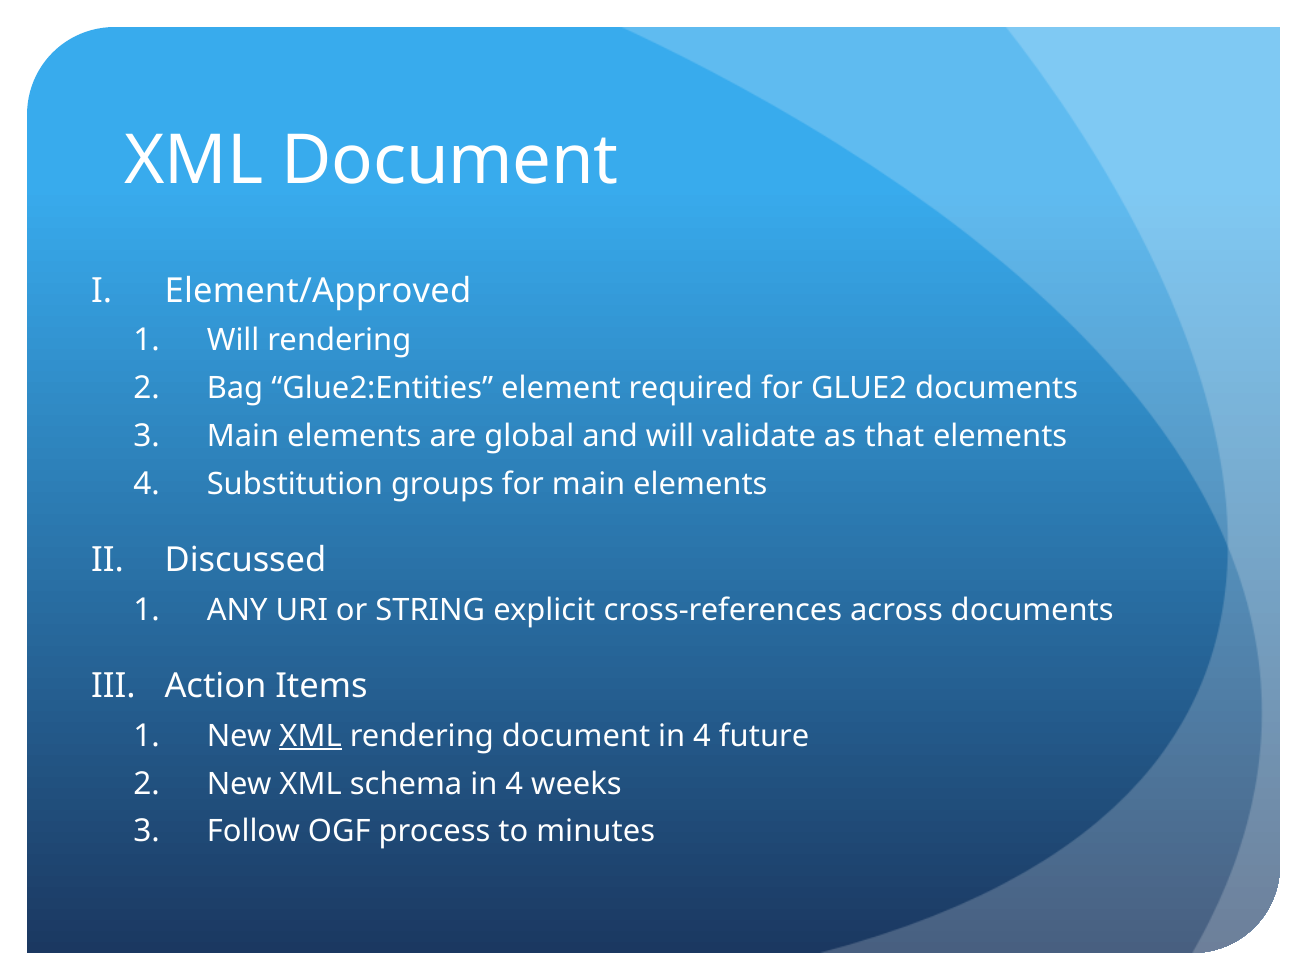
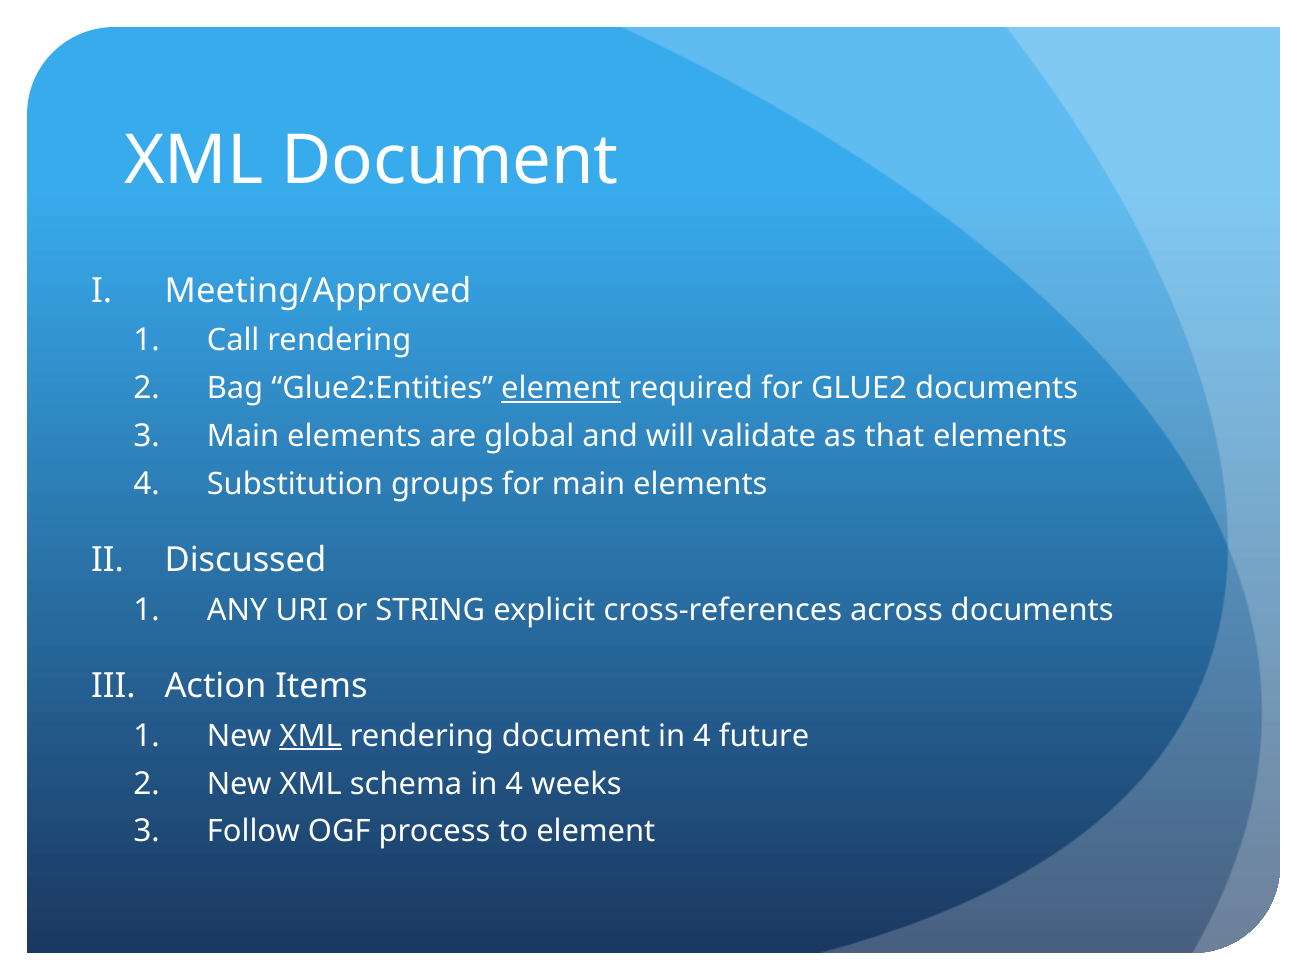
Element/Approved: Element/Approved -> Meeting/Approved
Will at (233, 341): Will -> Call
element at (561, 389) underline: none -> present
to minutes: minutes -> element
